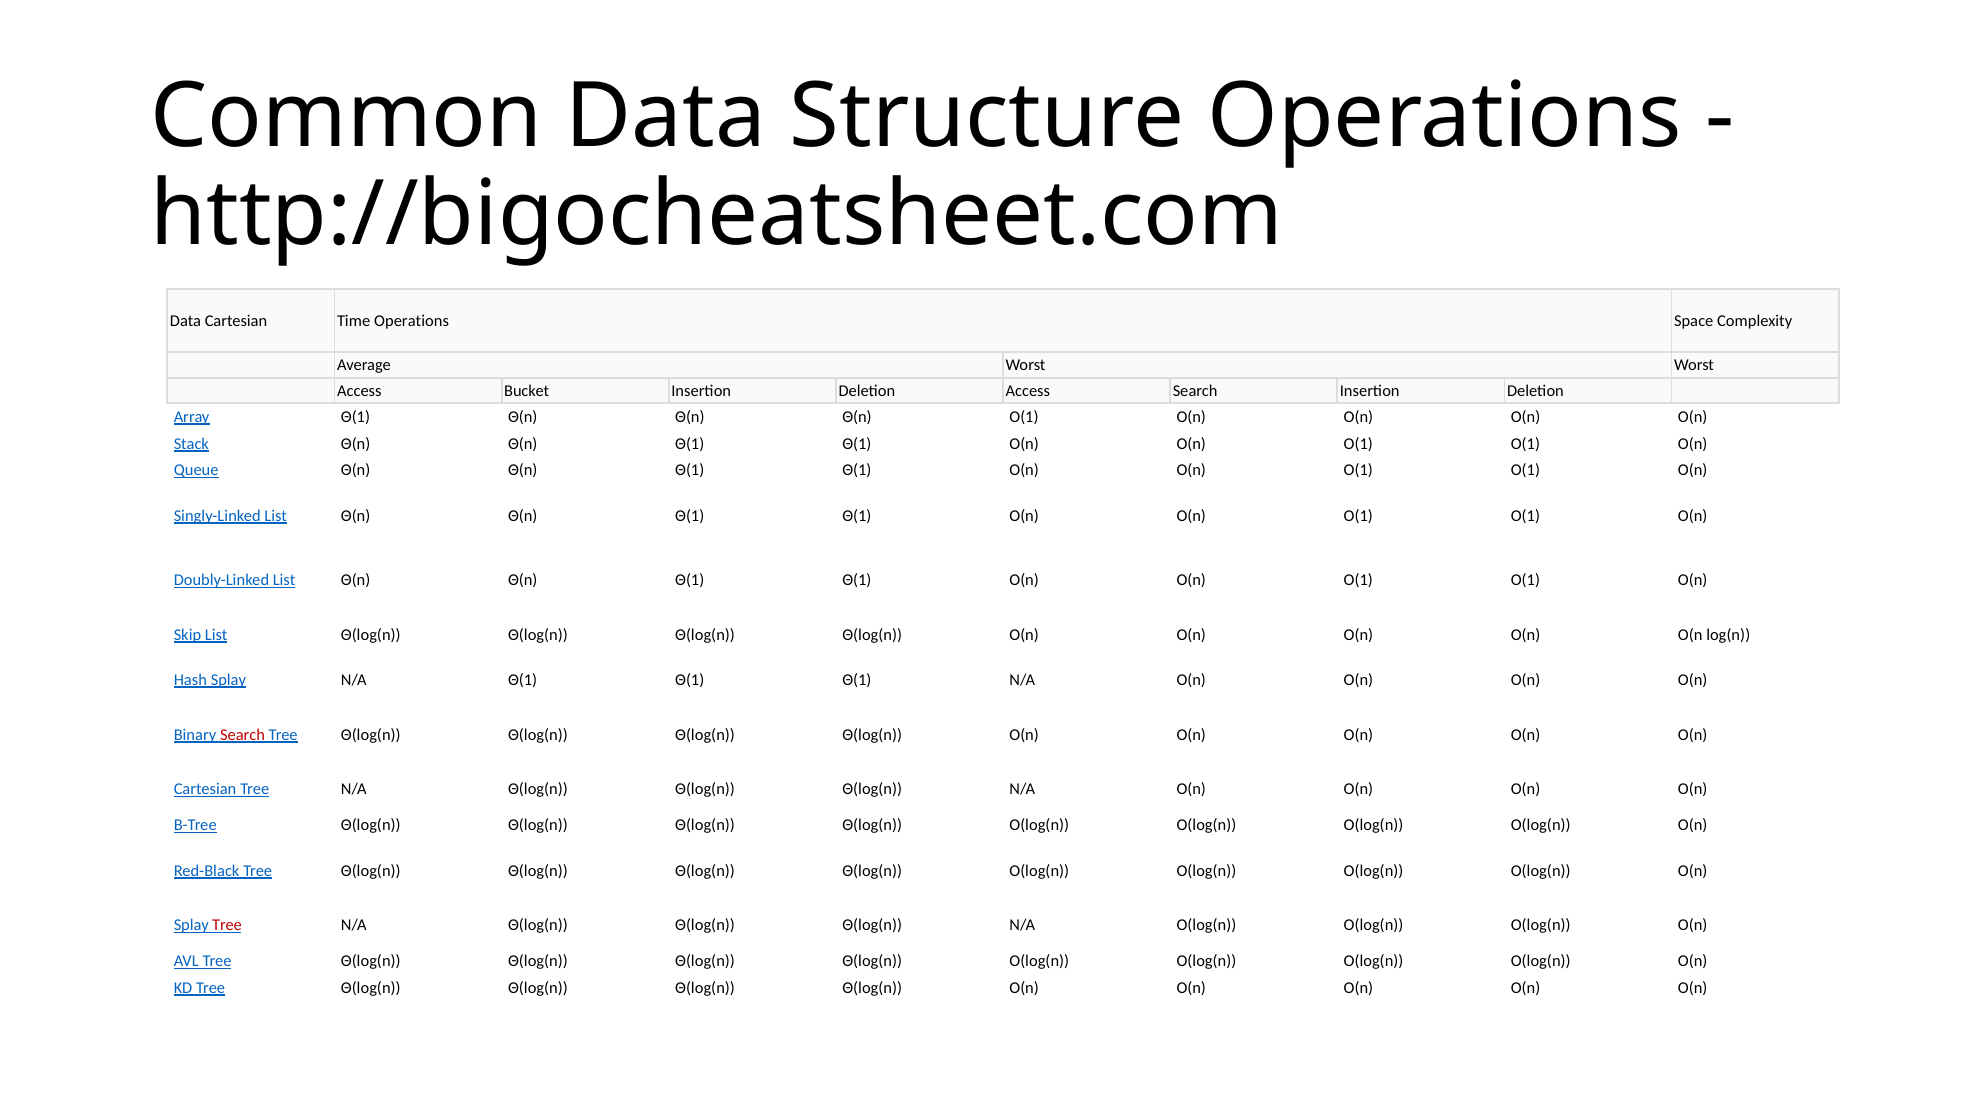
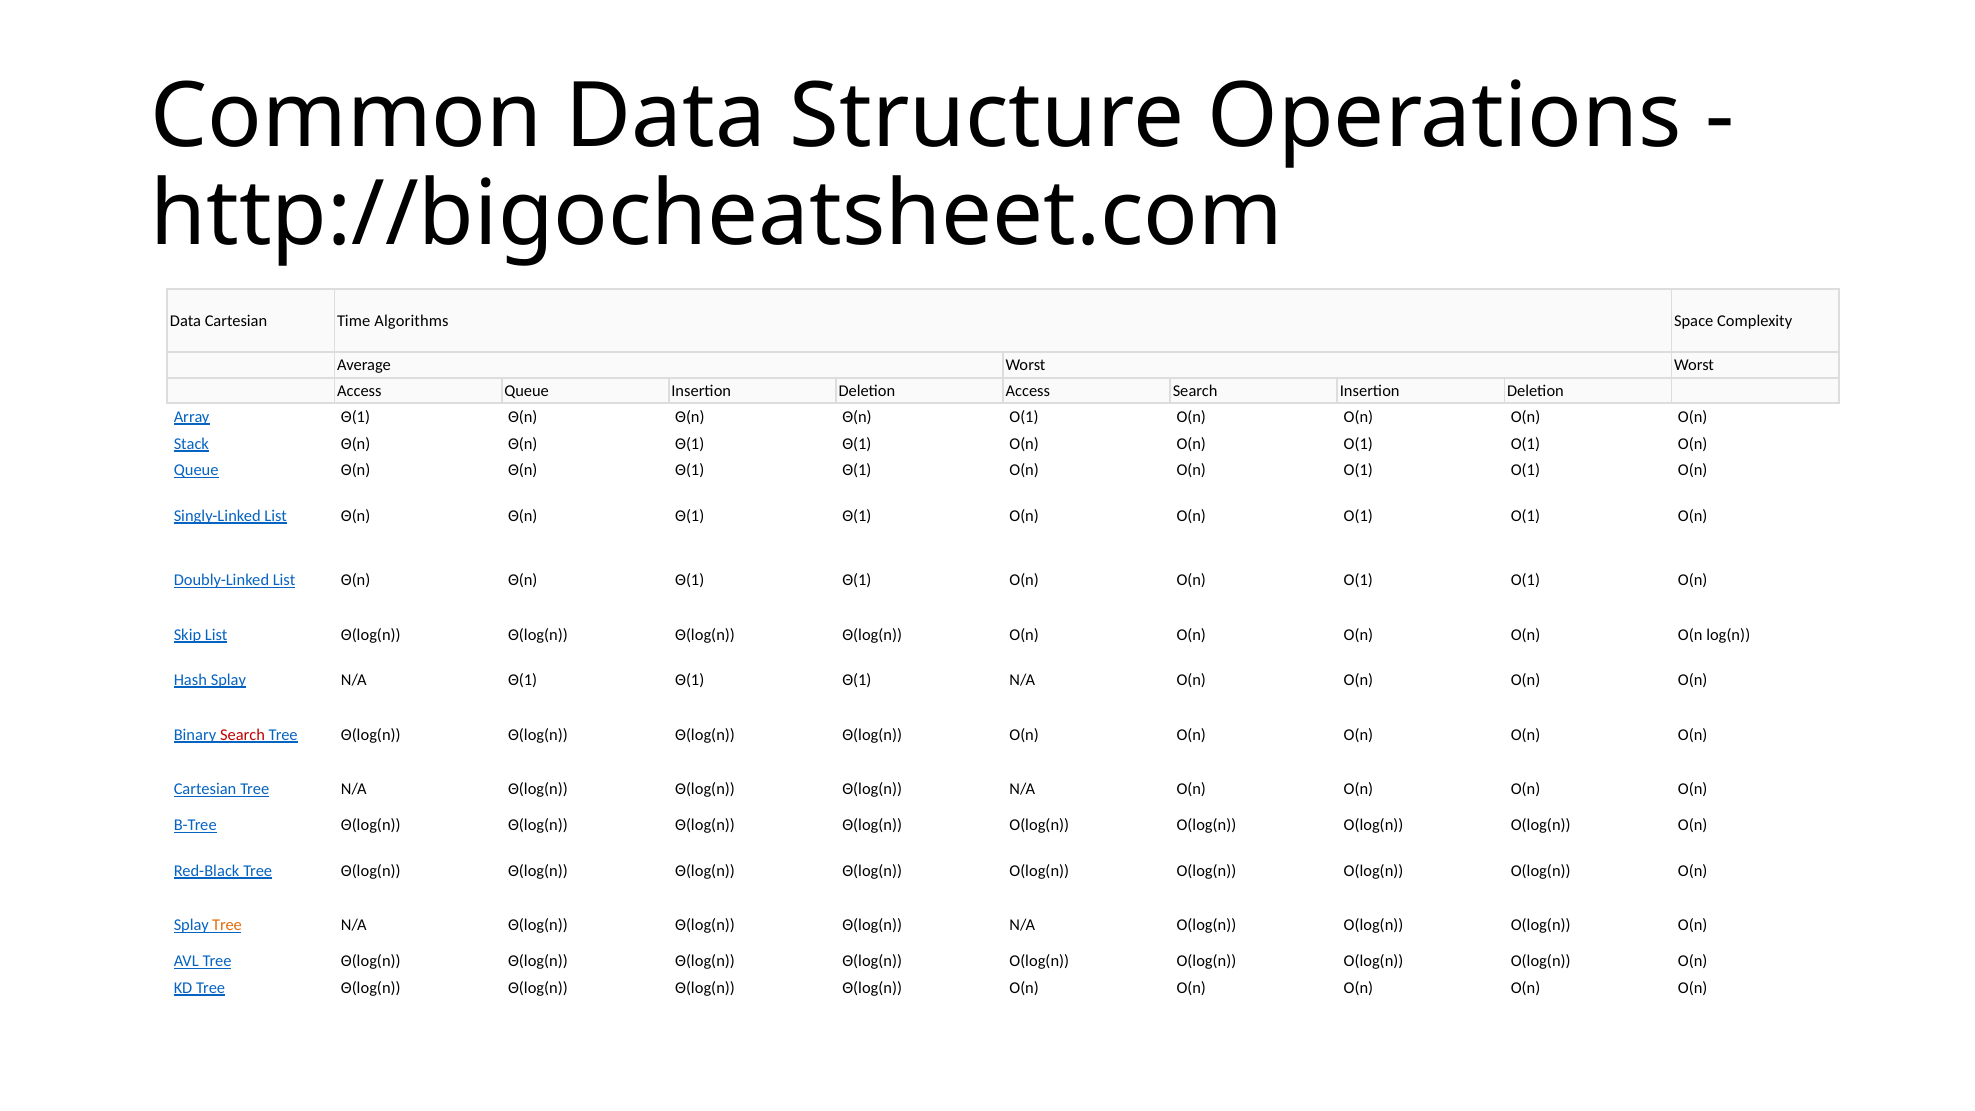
Time Operations: Operations -> Algorithms
Access Bucket: Bucket -> Queue
Tree at (227, 925) colour: red -> orange
